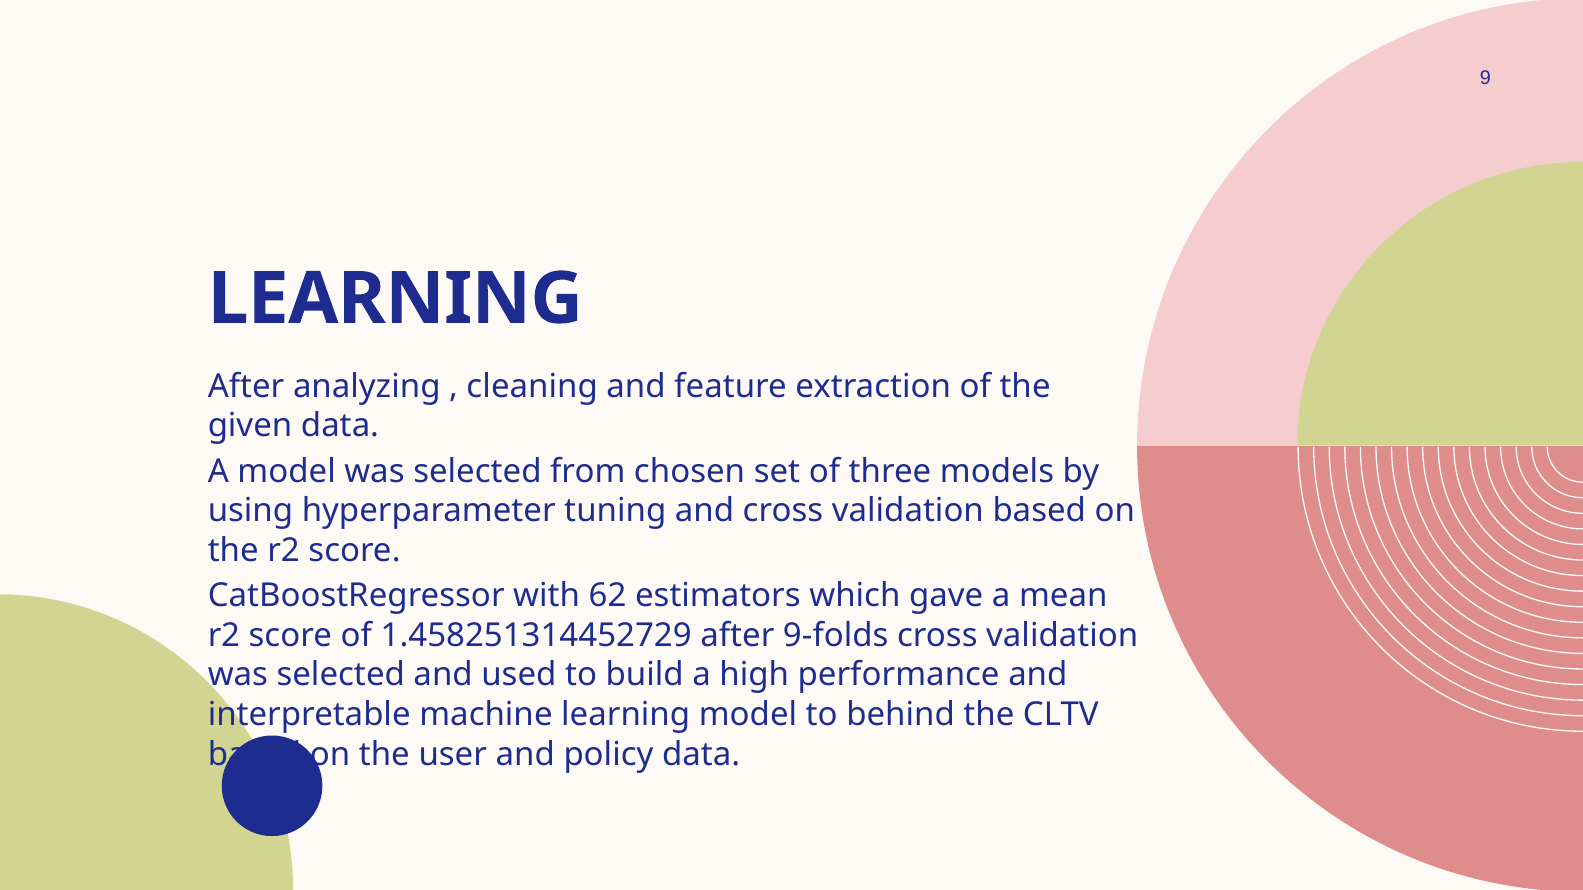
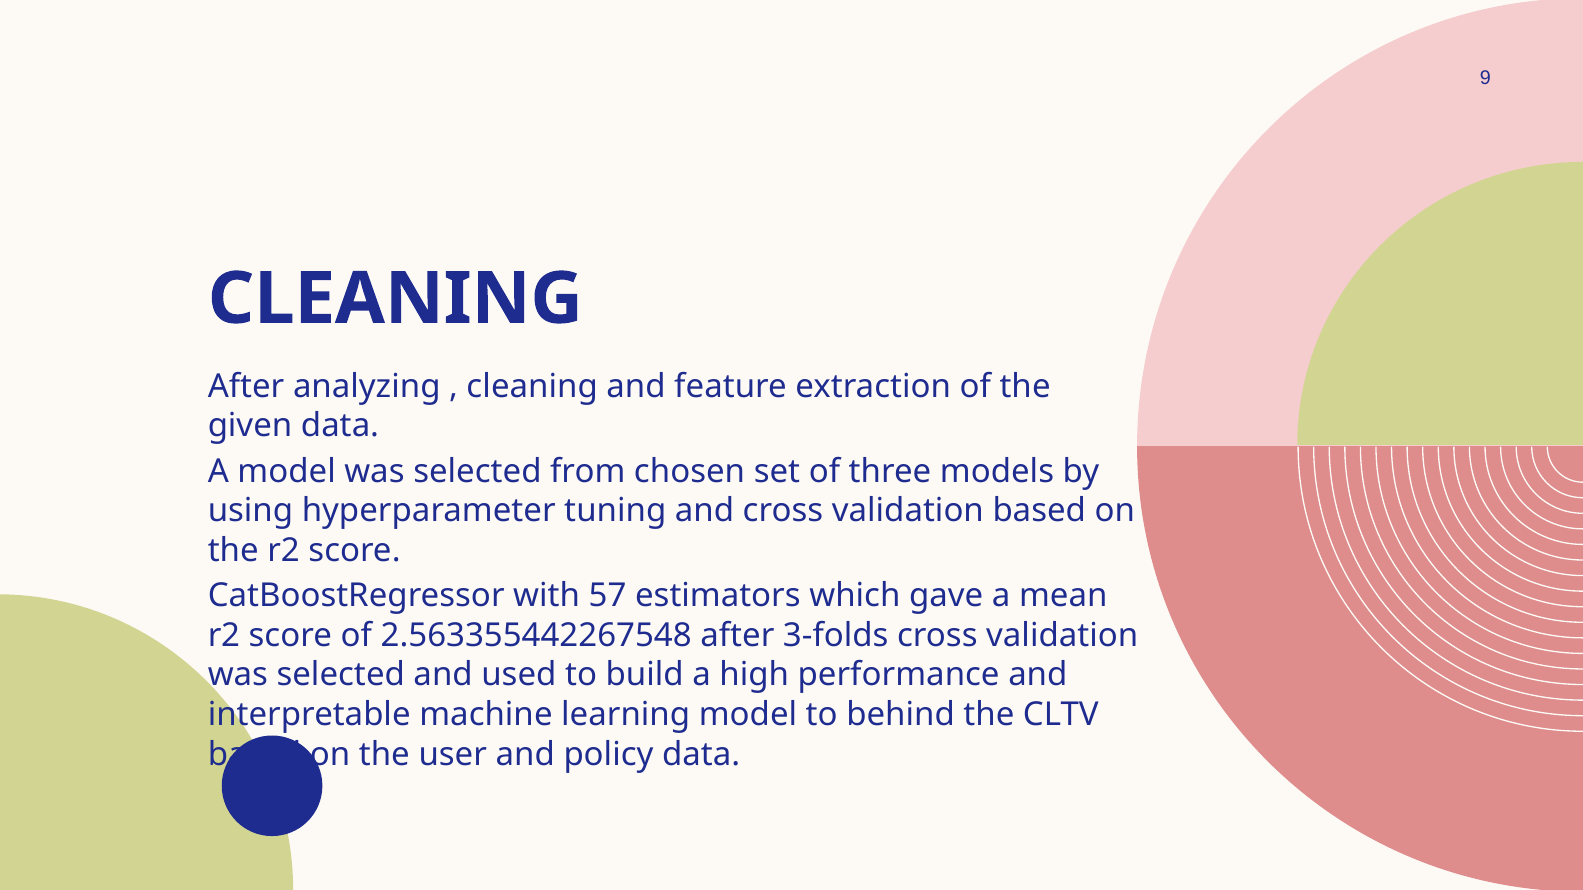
LEARNING at (395, 299): LEARNING -> CLEANING
62: 62 -> 57
1.458251314452729: 1.458251314452729 -> 2.563355442267548
9-folds: 9-folds -> 3-folds
